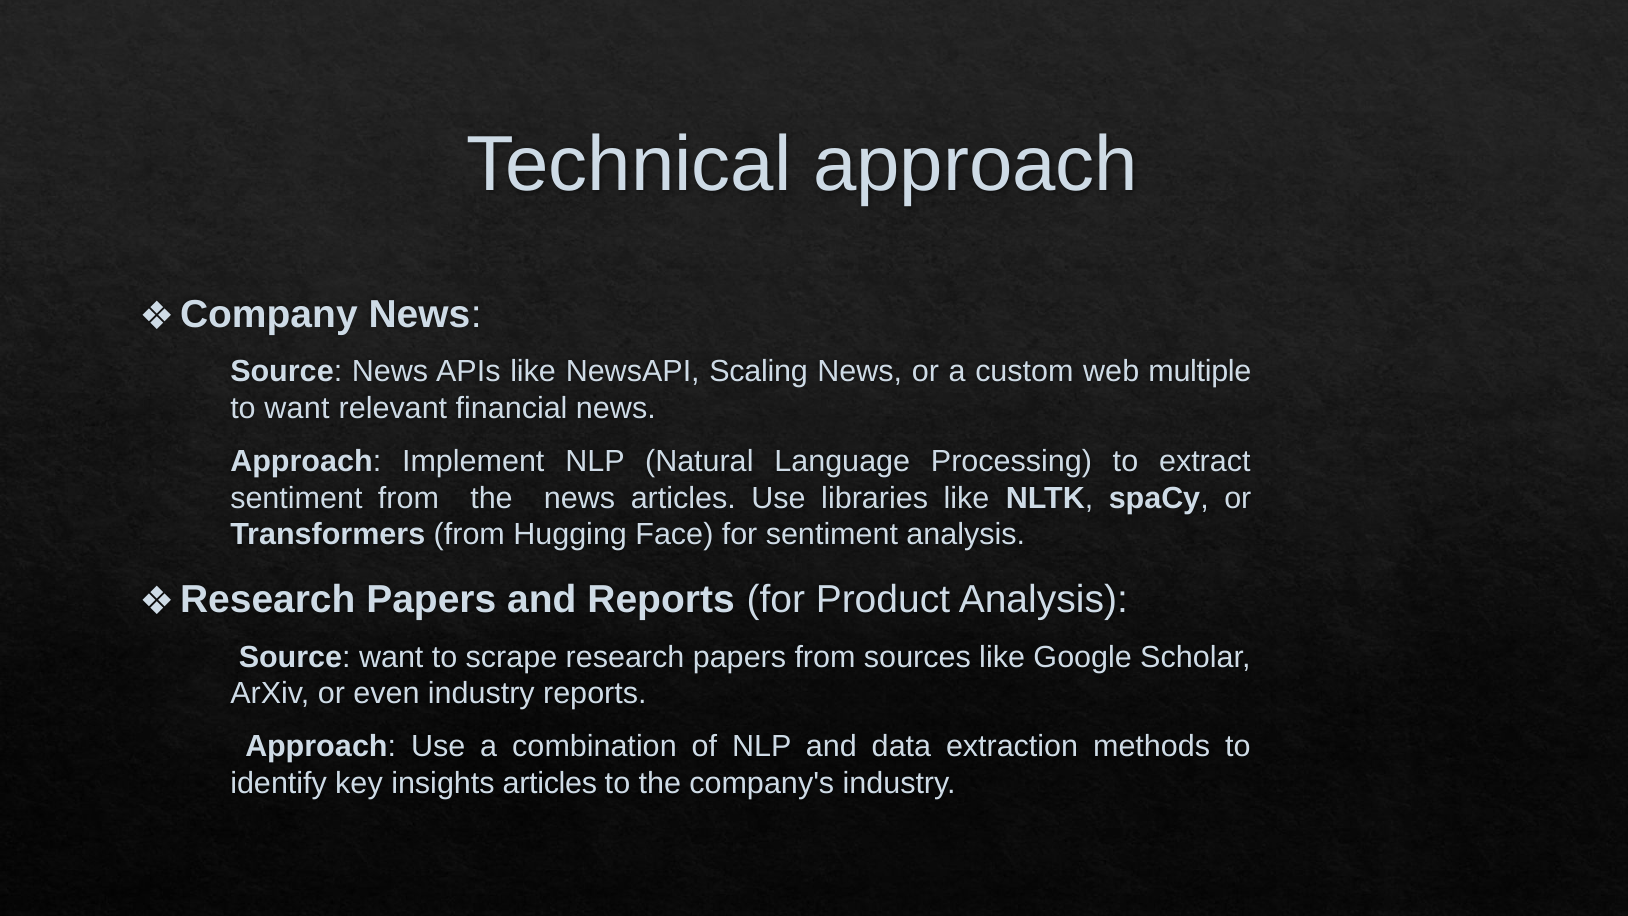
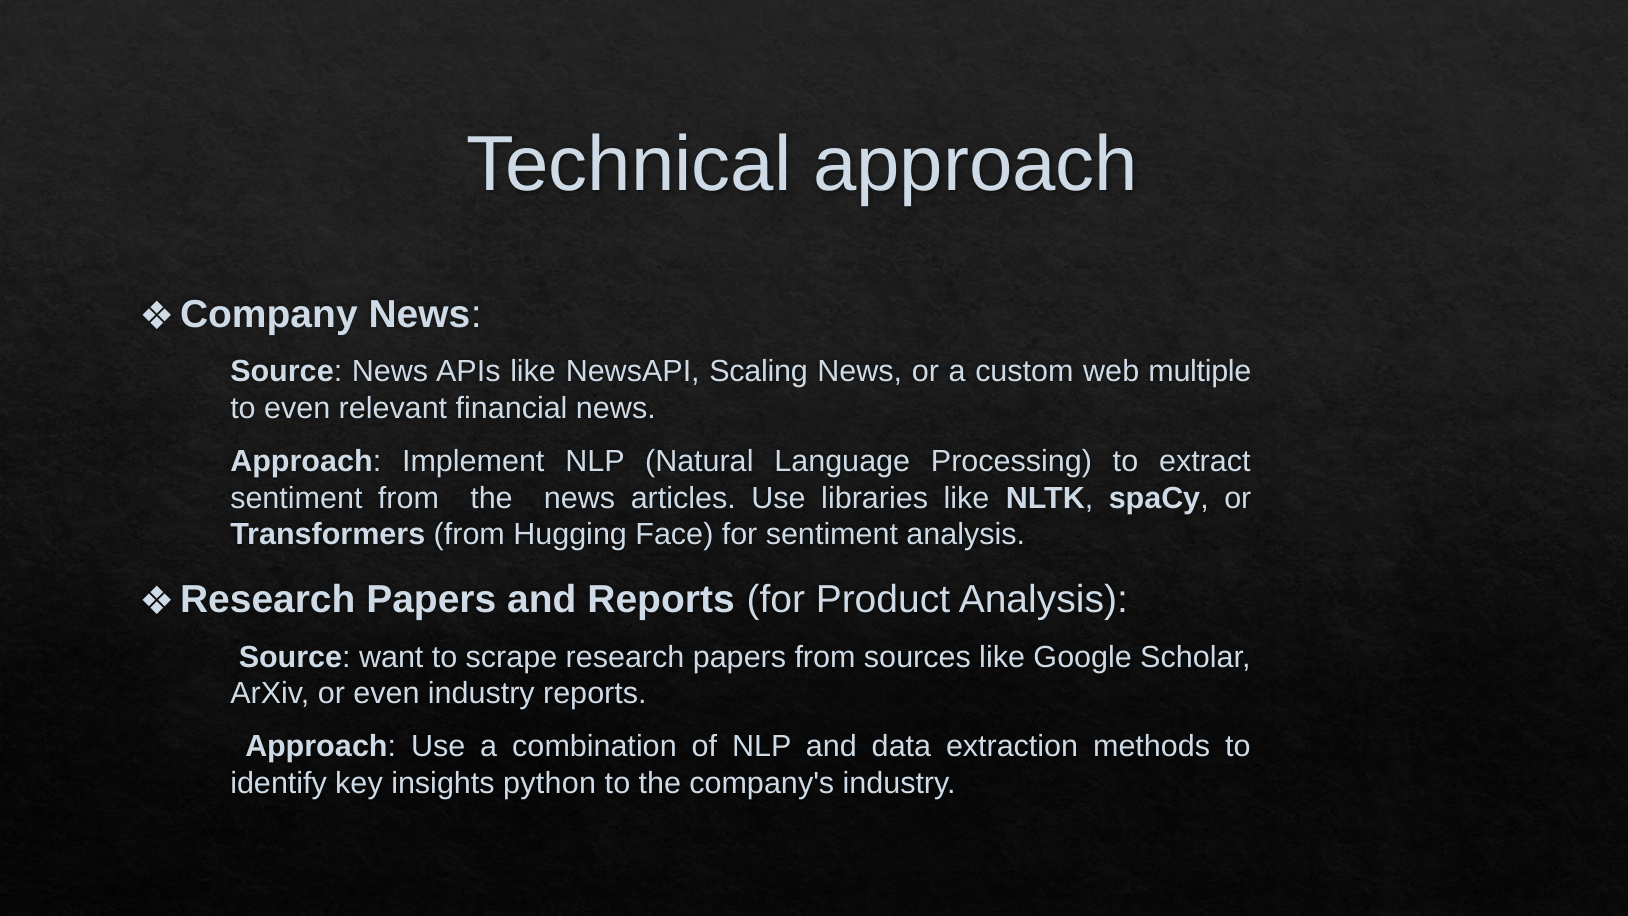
to want: want -> even
insights articles: articles -> python
